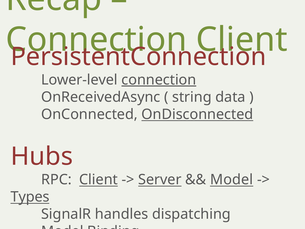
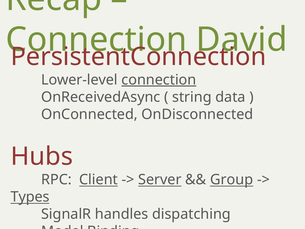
Client at (242, 40): Client -> David
OnDisconnected underline: present -> none
Model at (232, 179): Model -> Group
